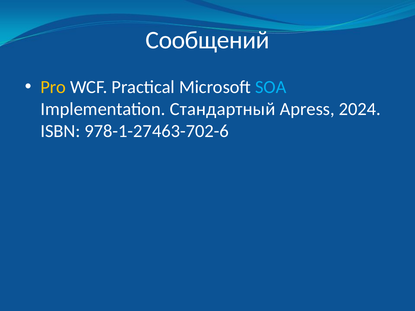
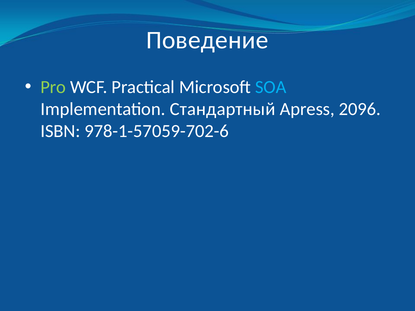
Сообщений: Сообщений -> Поведение
Pro colour: yellow -> light green
2024: 2024 -> 2096
978-1-27463-702-6: 978-1-27463-702-6 -> 978-1-57059-702-6
